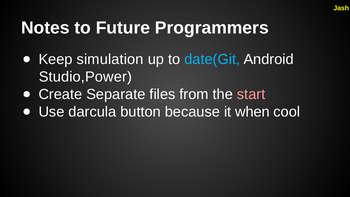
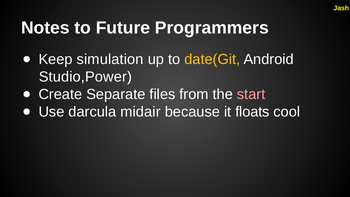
date(Git colour: light blue -> yellow
button: button -> midair
when: when -> floats
